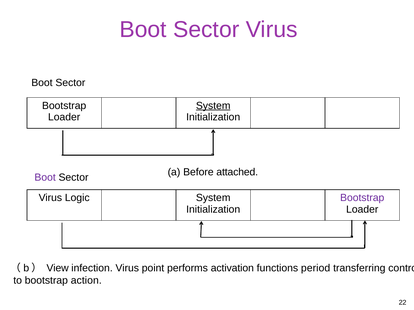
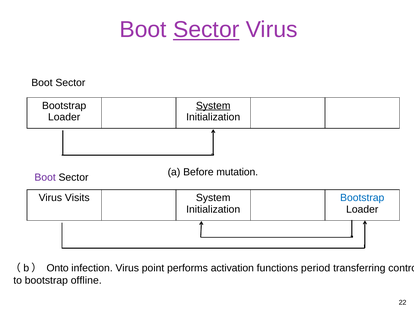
Sector at (206, 30) underline: none -> present
attached: attached -> mutation
Logic: Logic -> Visits
Bootstrap at (362, 198) colour: purple -> blue
View: View -> Onto
action: action -> offline
